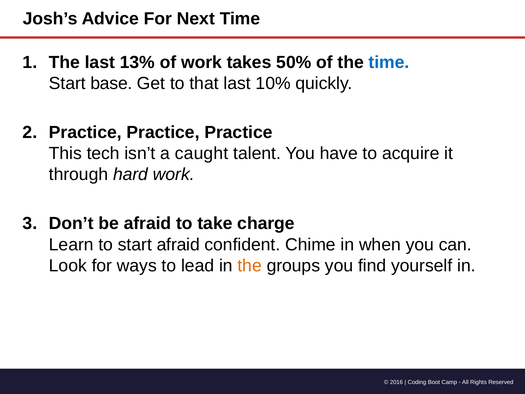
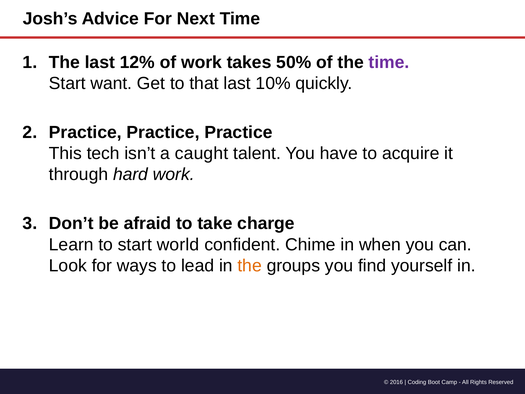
13%: 13% -> 12%
time at (389, 62) colour: blue -> purple
base: base -> want
start afraid: afraid -> world
